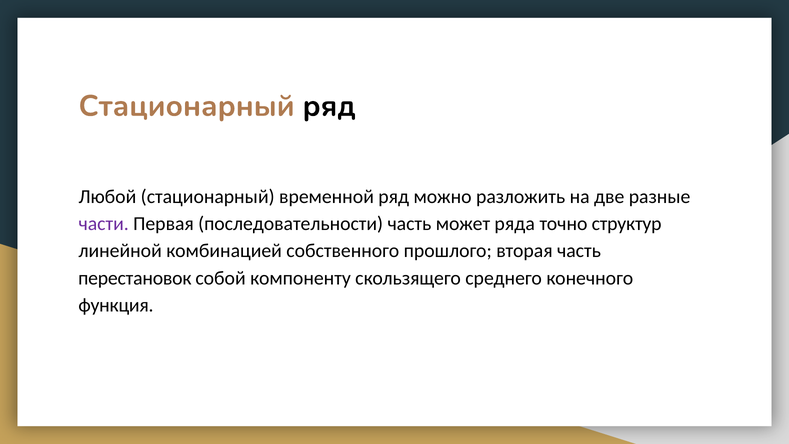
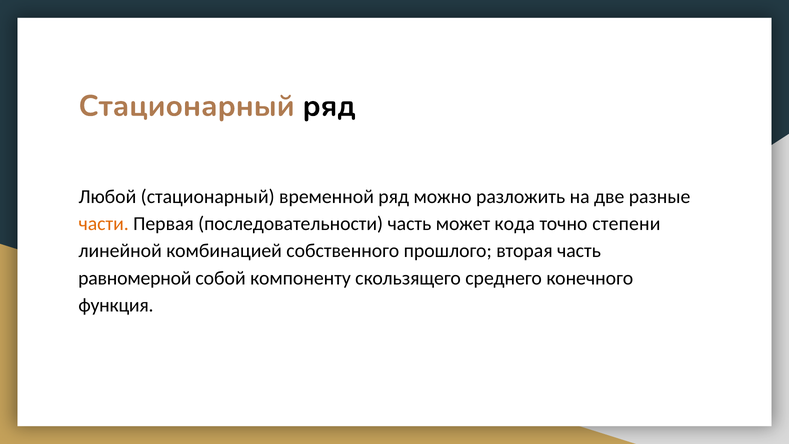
части colour: purple -> orange
ряда: ряда -> кода
структур: структур -> степени
перестановок: перестановок -> равномерной
